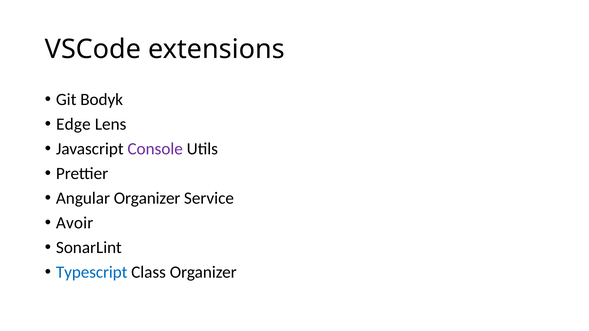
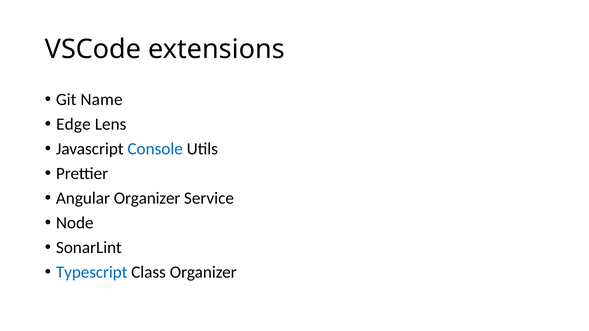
Bodyk: Bodyk -> Name
Console colour: purple -> blue
Avoir: Avoir -> Node
